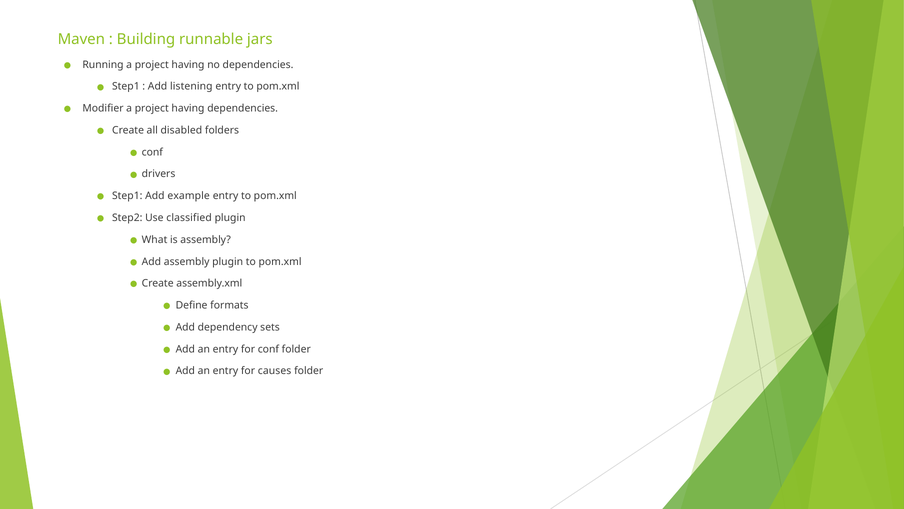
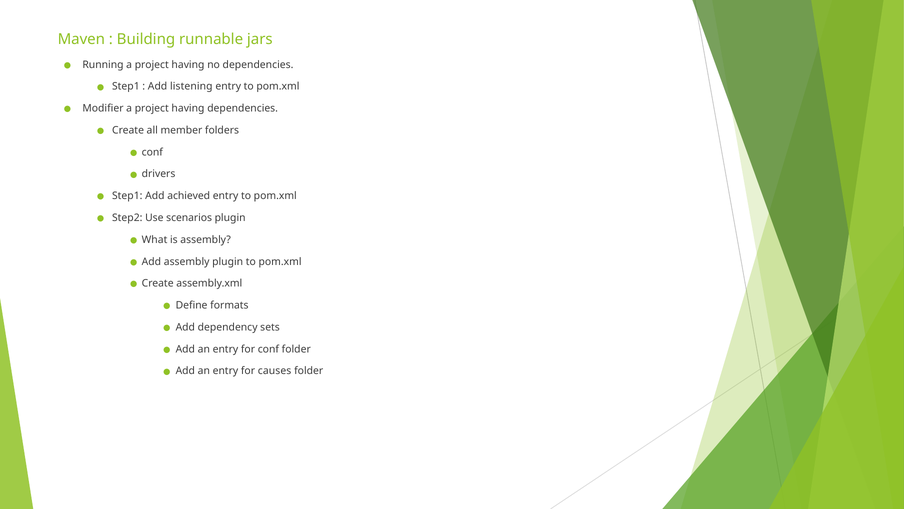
disabled: disabled -> member
example: example -> achieved
classified: classified -> scenarios
